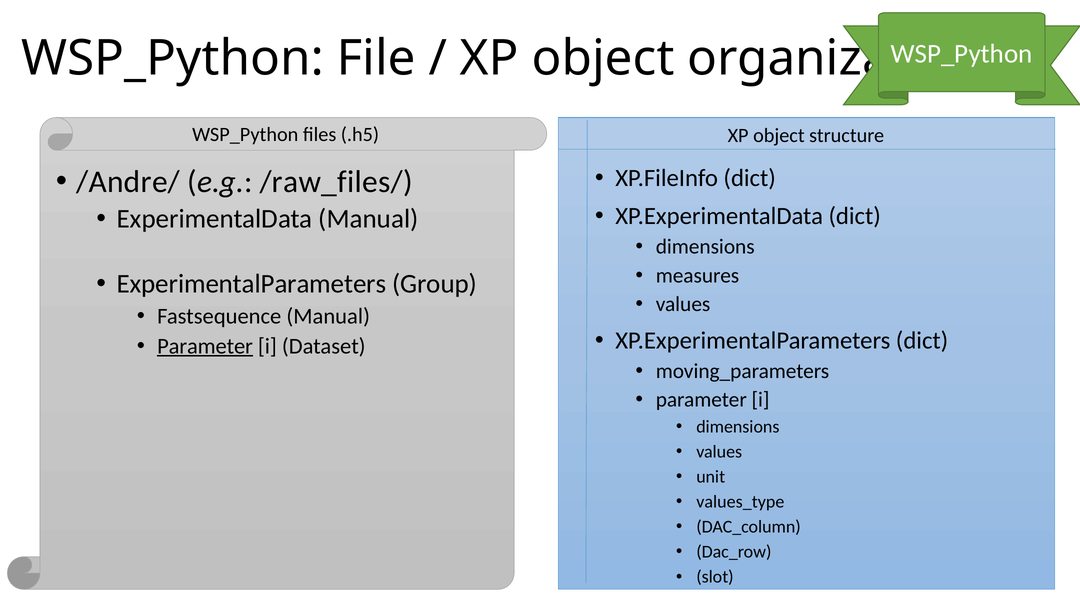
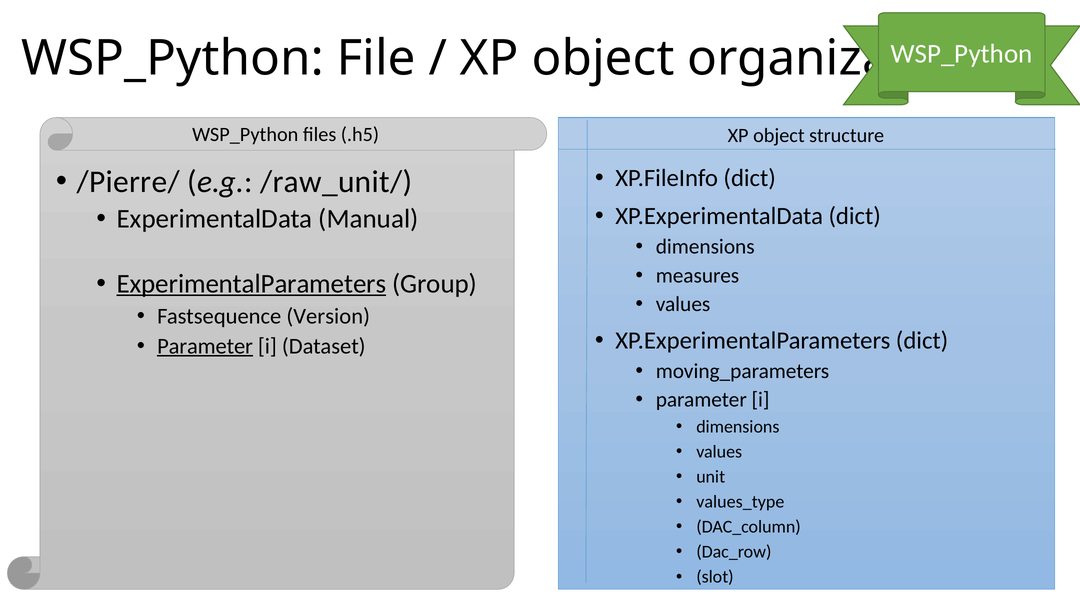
/Andre/: /Andre/ -> /Pierre/
/raw_files/: /raw_files/ -> /raw_unit/
ExperimentalParameters underline: none -> present
Fastsequence Manual: Manual -> Version
